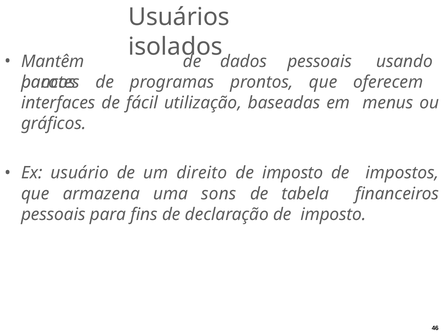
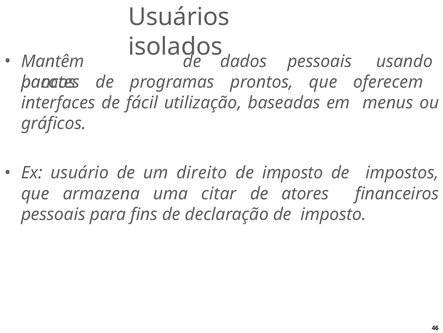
sons: sons -> citar
tabela: tabela -> atores
